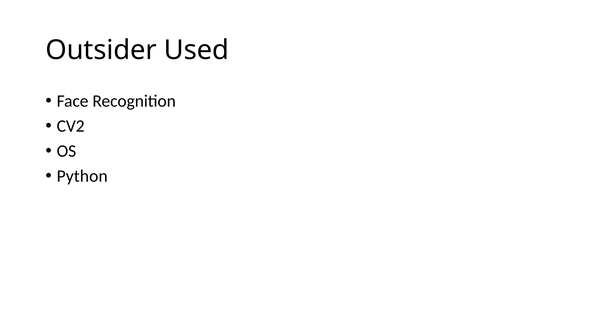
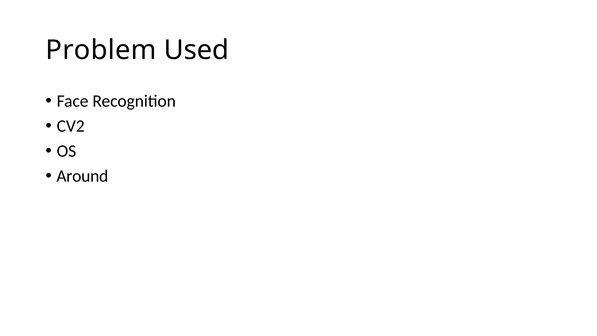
Outsider: Outsider -> Problem
Python: Python -> Around
